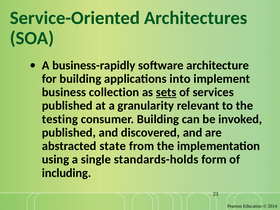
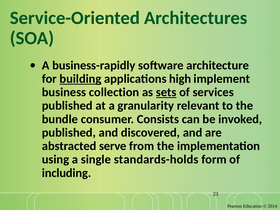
building at (80, 79) underline: none -> present
into: into -> high
testing: testing -> bundle
consumer Building: Building -> Consists
state: state -> serve
